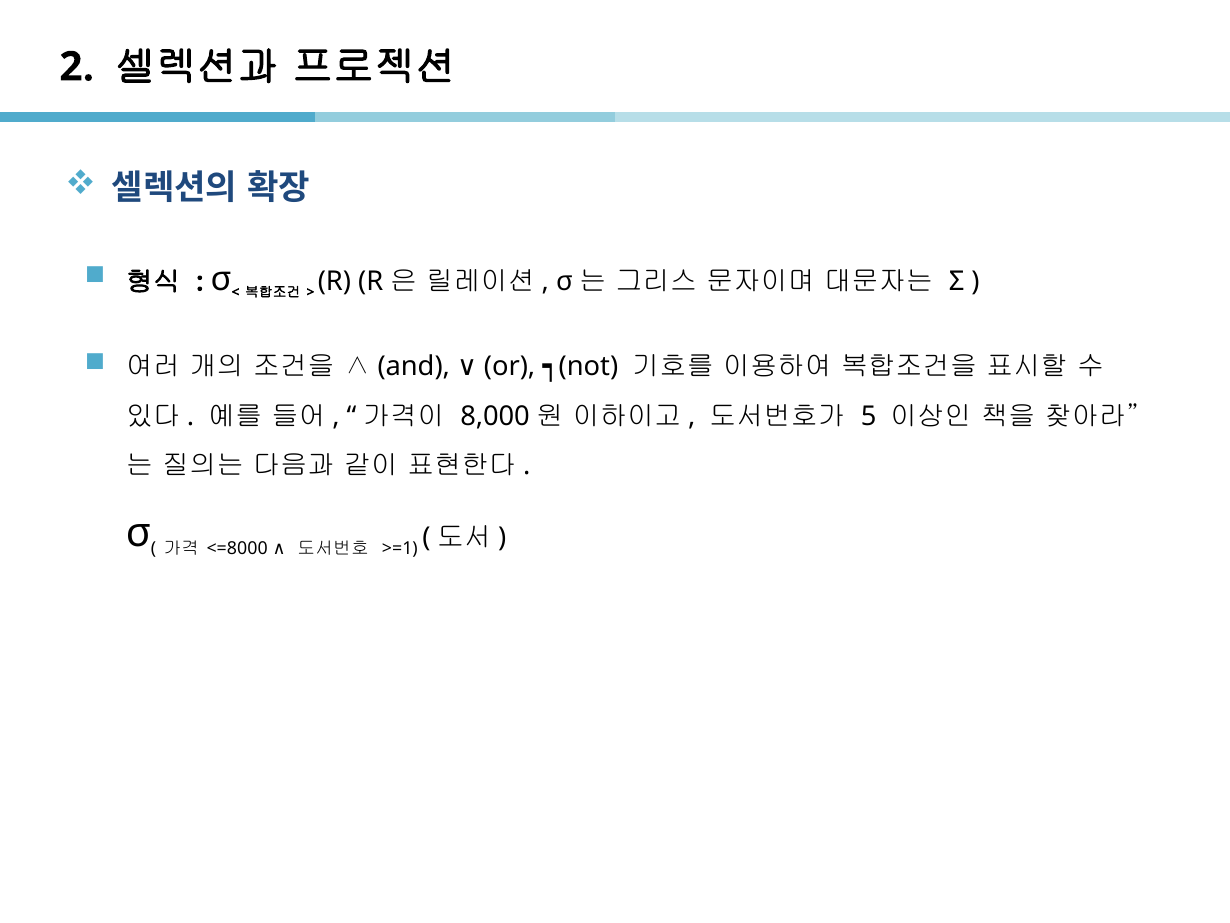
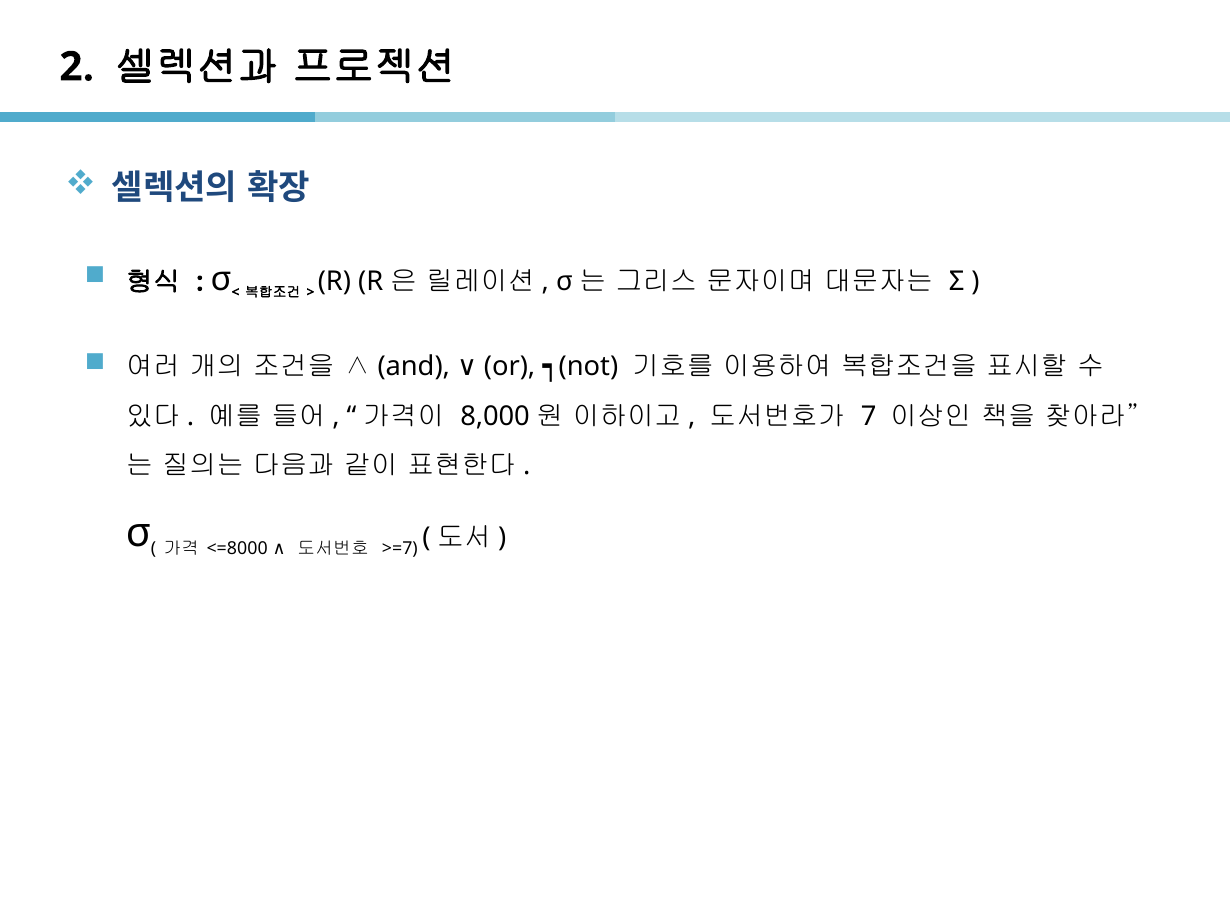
5: 5 -> 7
>=1: >=1 -> >=7
